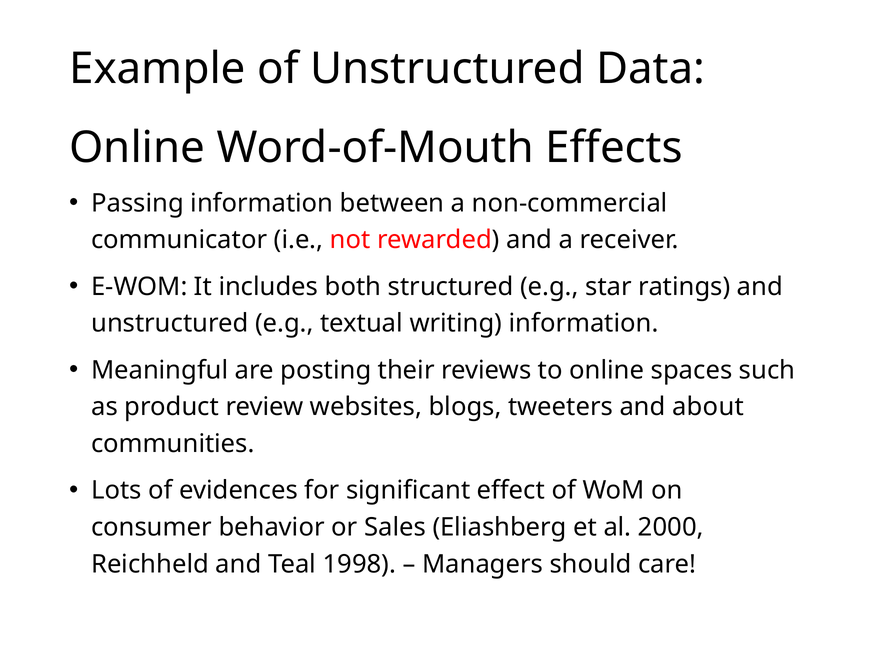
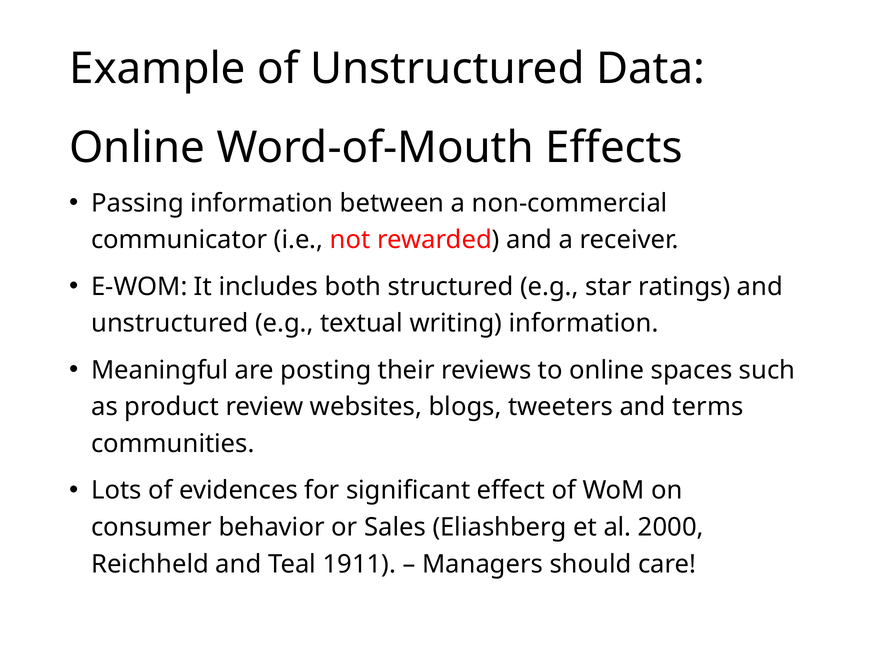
about: about -> terms
1998: 1998 -> 1911
